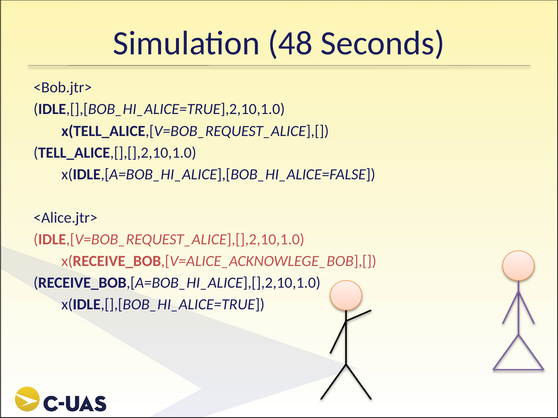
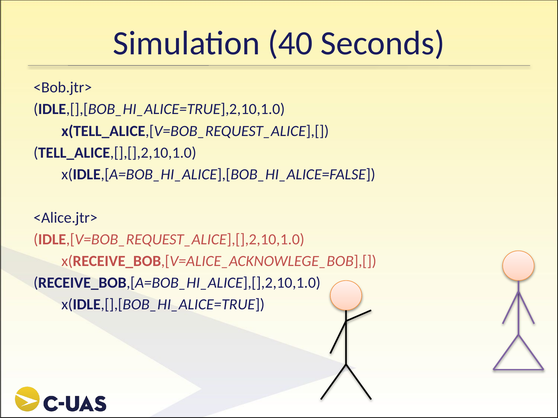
48: 48 -> 40
